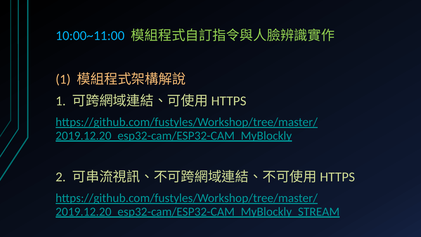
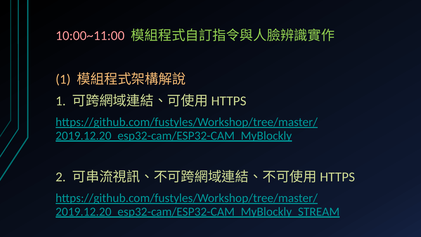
10:00~11:00 colour: light blue -> pink
